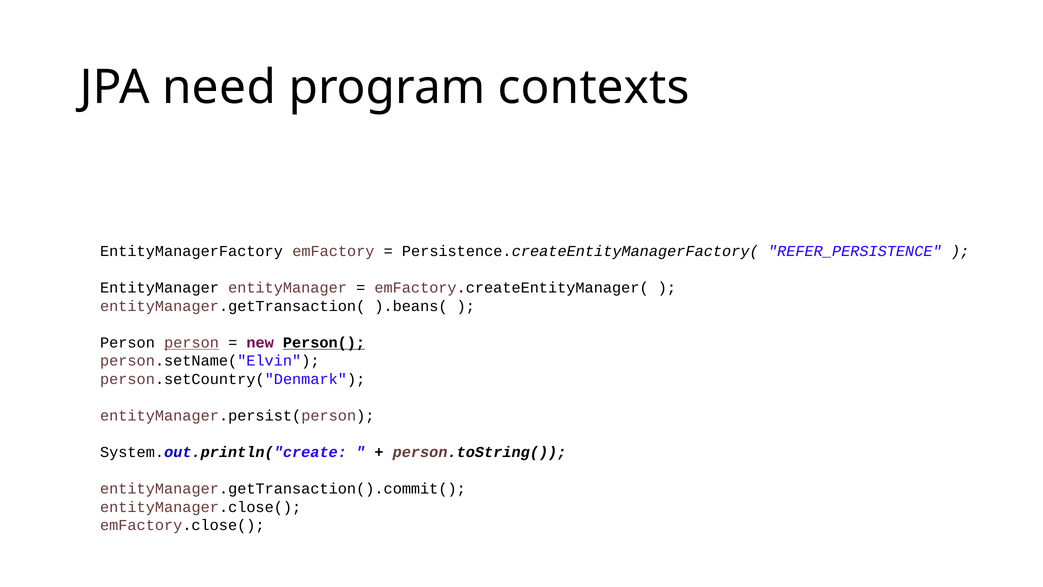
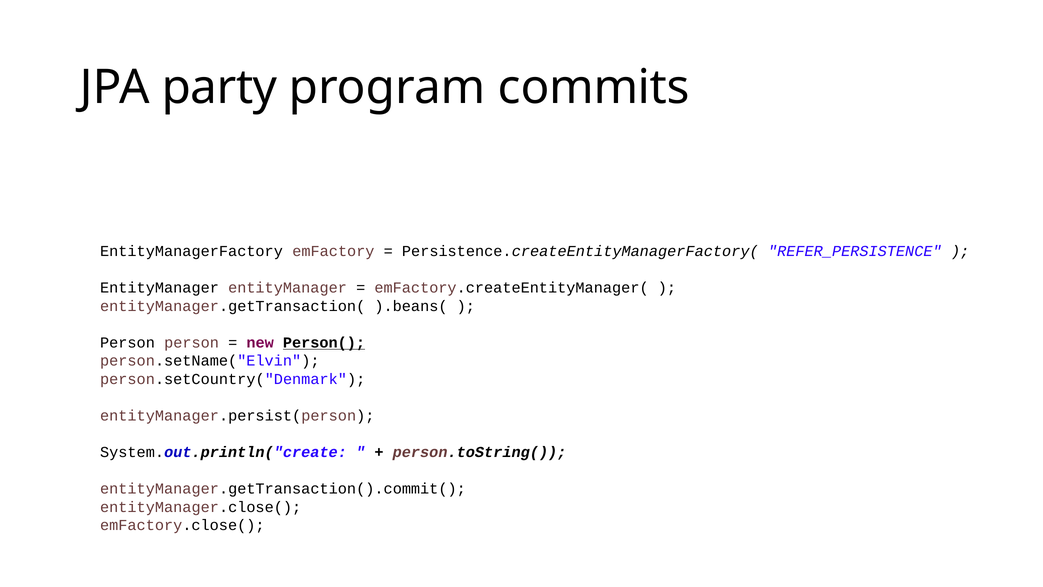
need: need -> party
contexts: contexts -> commits
person at (192, 342) underline: present -> none
